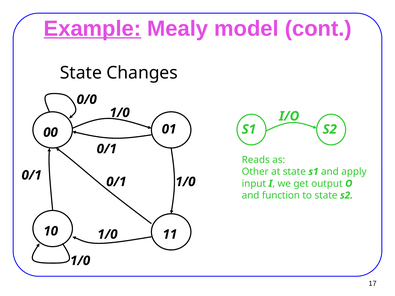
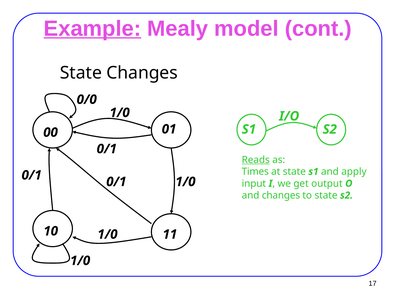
Reads underline: none -> present
Other: Other -> Times
and function: function -> changes
